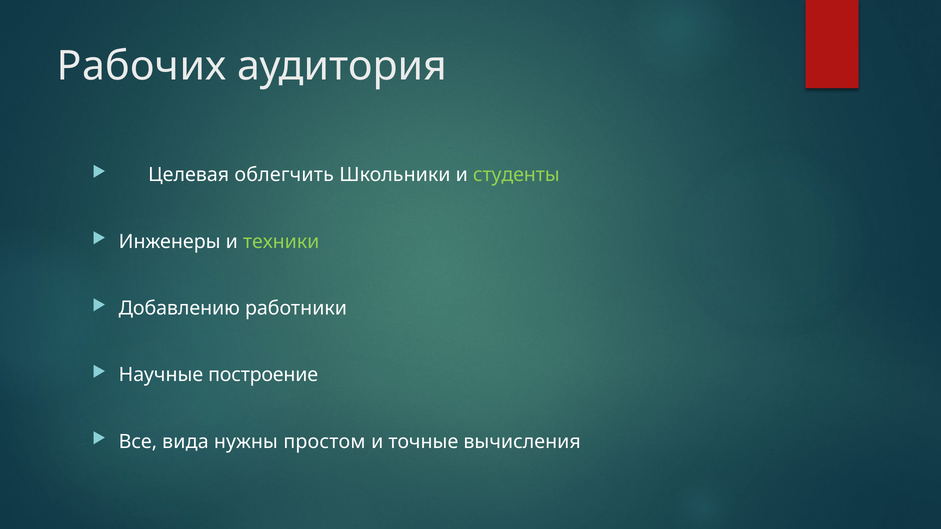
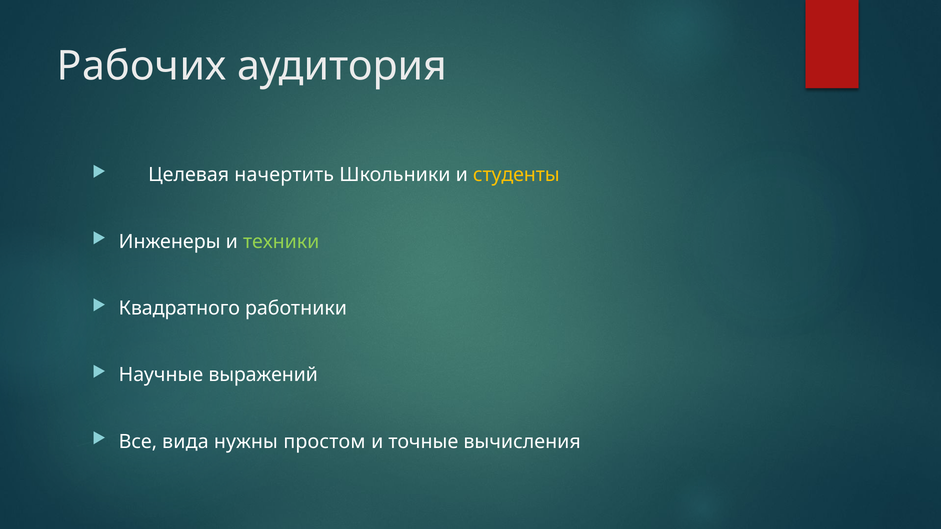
облегчить: облегчить -> начертить
студенты colour: light green -> yellow
Добавлению: Добавлению -> Квадратного
построение: построение -> выражений
